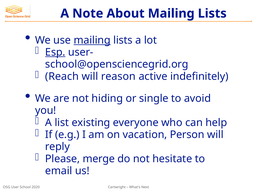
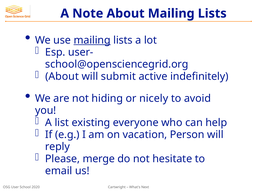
Esp underline: present -> none
Reach at (62, 76): Reach -> About
reason: reason -> submit
single: single -> nicely
